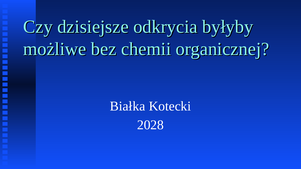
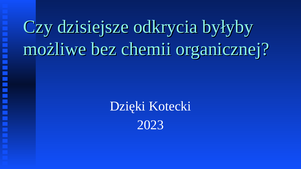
Białka: Białka -> Dzięki
2028: 2028 -> 2023
